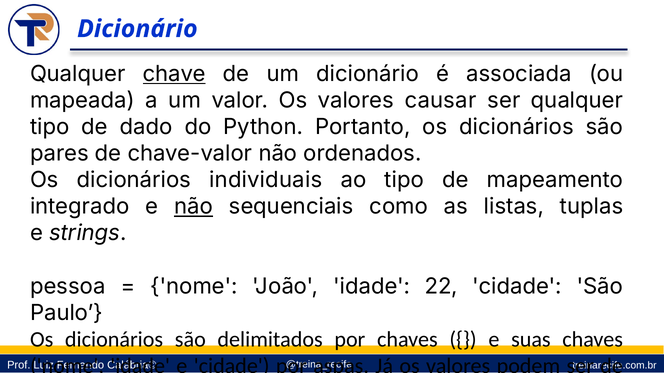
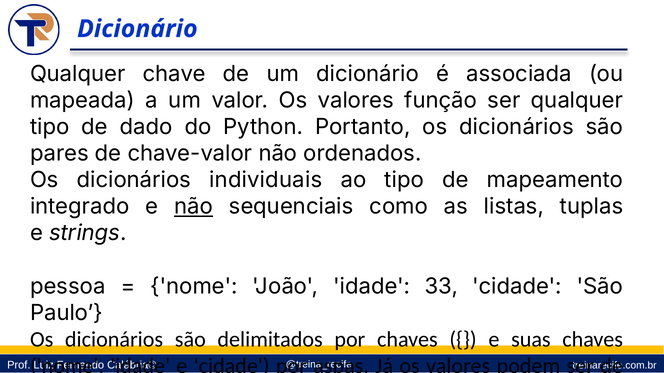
chave underline: present -> none
causar: causar -> função
22: 22 -> 33
